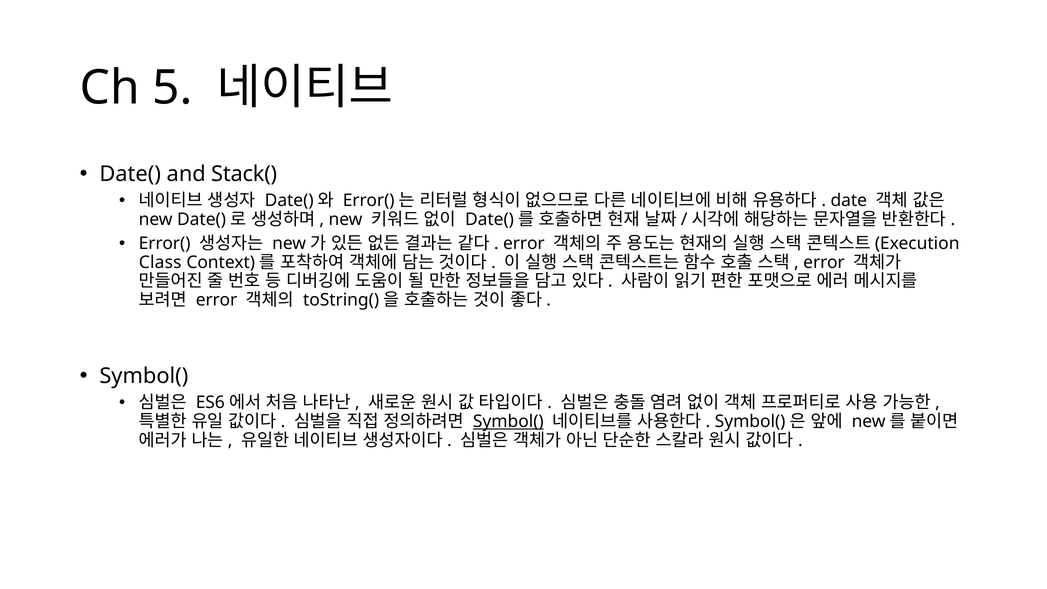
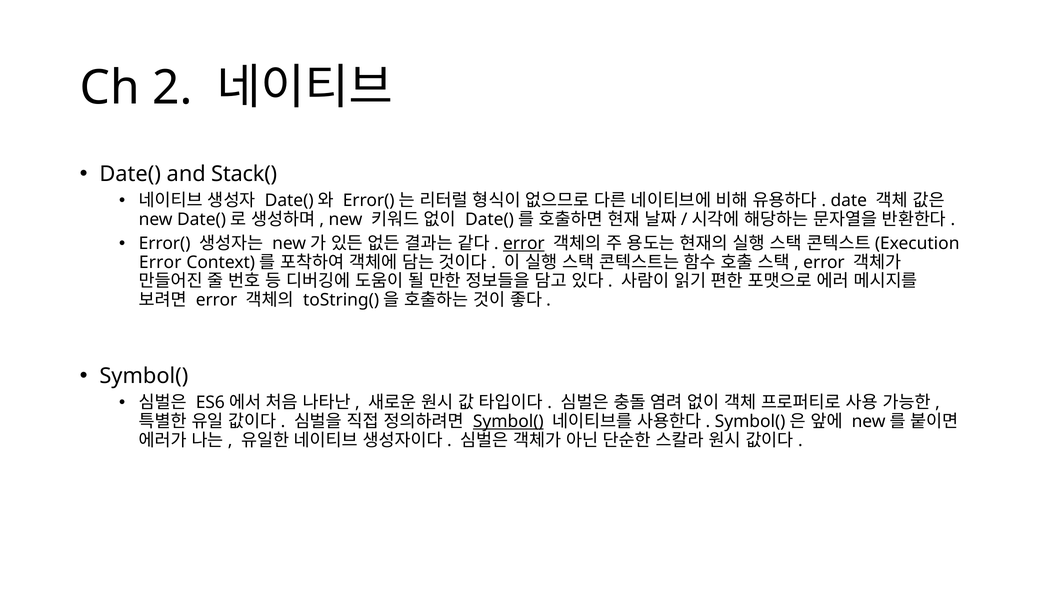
5: 5 -> 2
error at (524, 244) underline: none -> present
Class at (160, 262): Class -> Error
